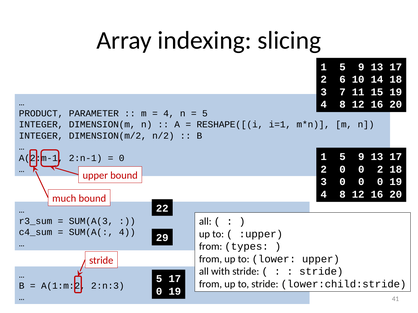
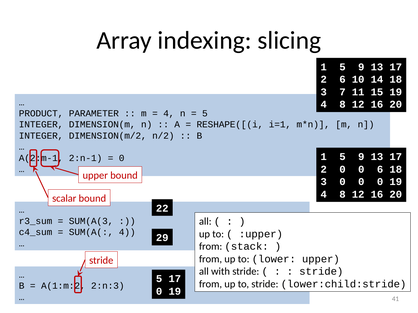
0 2: 2 -> 6
much: much -> scalar
types: types -> stack
